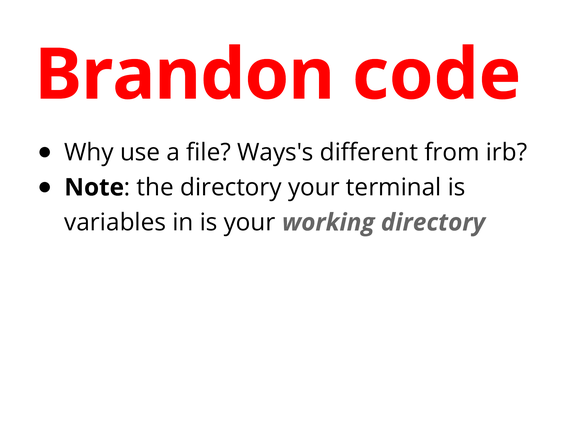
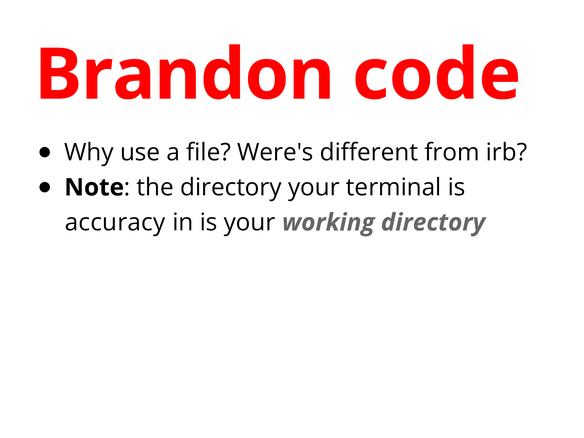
Ways's: Ways's -> Were's
variables: variables -> accuracy
